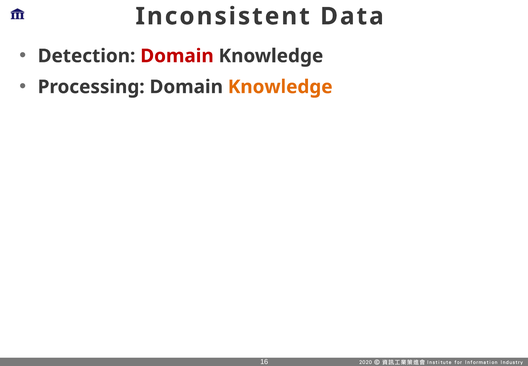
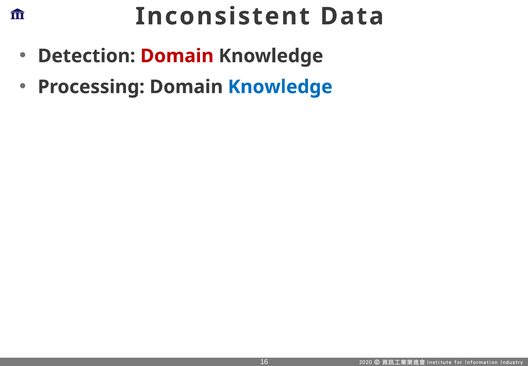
Knowledge at (280, 87) colour: orange -> blue
